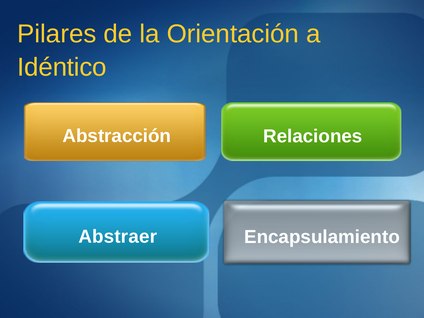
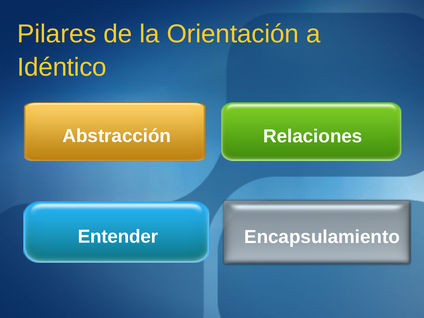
Abstraer: Abstraer -> Entender
